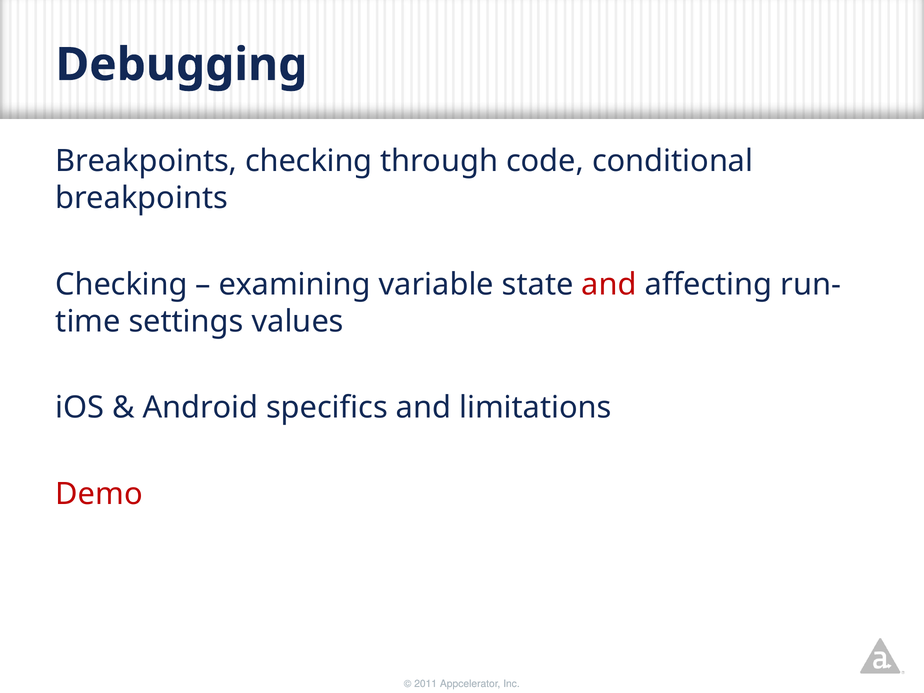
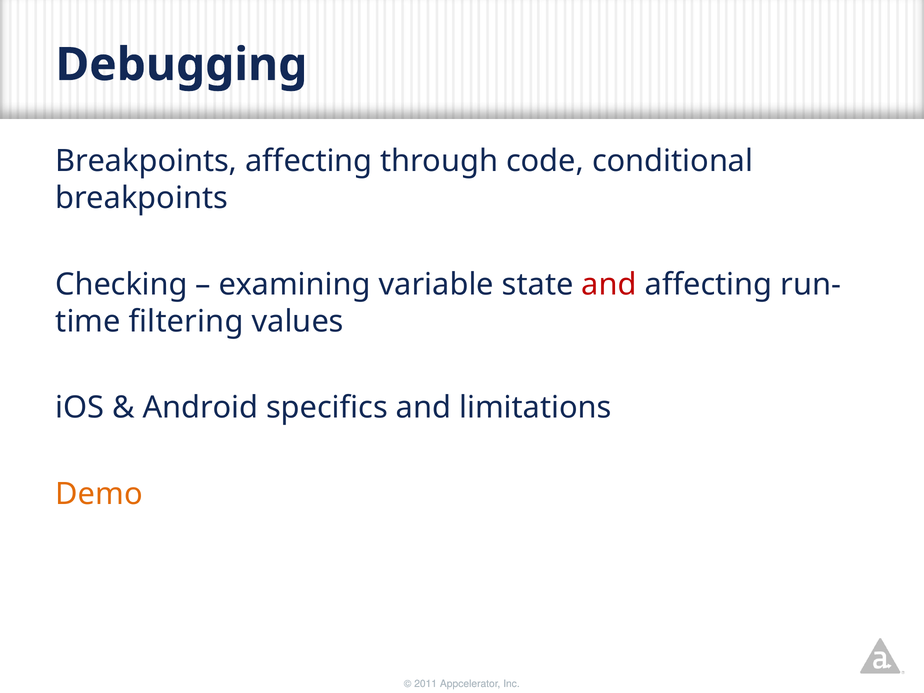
checking at (309, 161): checking -> affecting
settings: settings -> filtering
Demo colour: red -> orange
